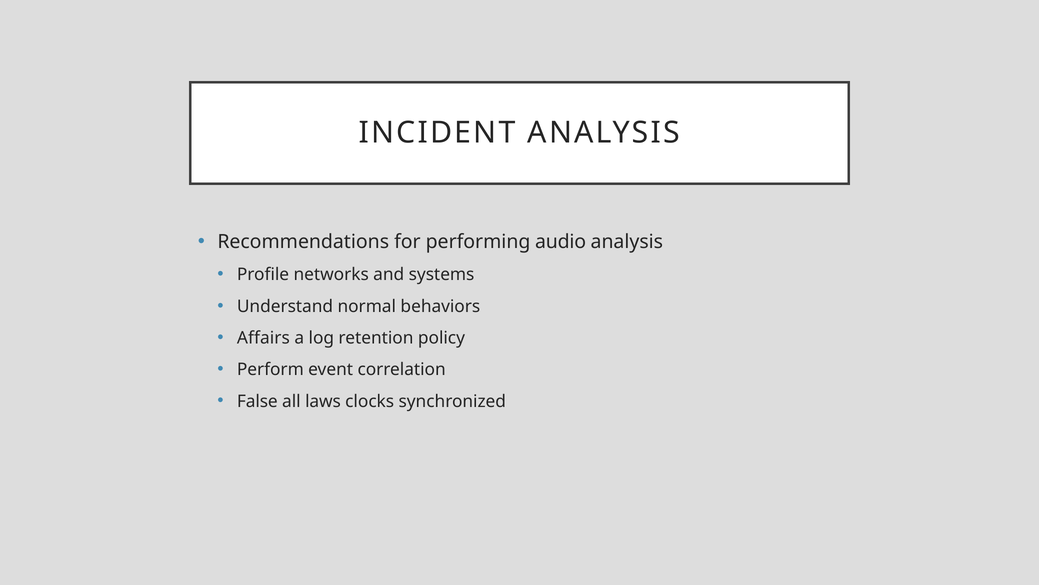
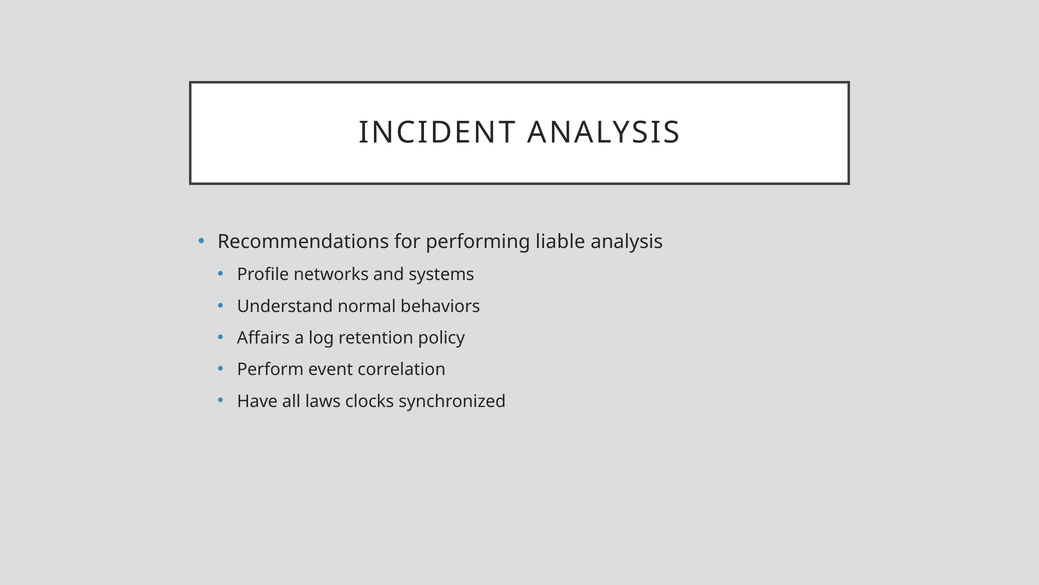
audio: audio -> liable
False: False -> Have
